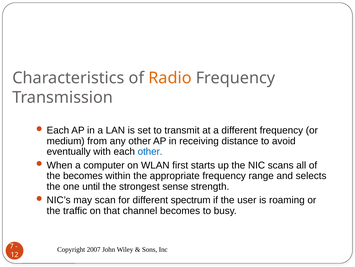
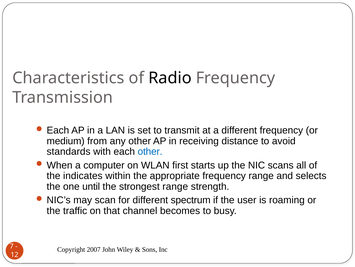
Radio colour: orange -> black
eventually: eventually -> standards
the becomes: becomes -> indicates
strongest sense: sense -> range
